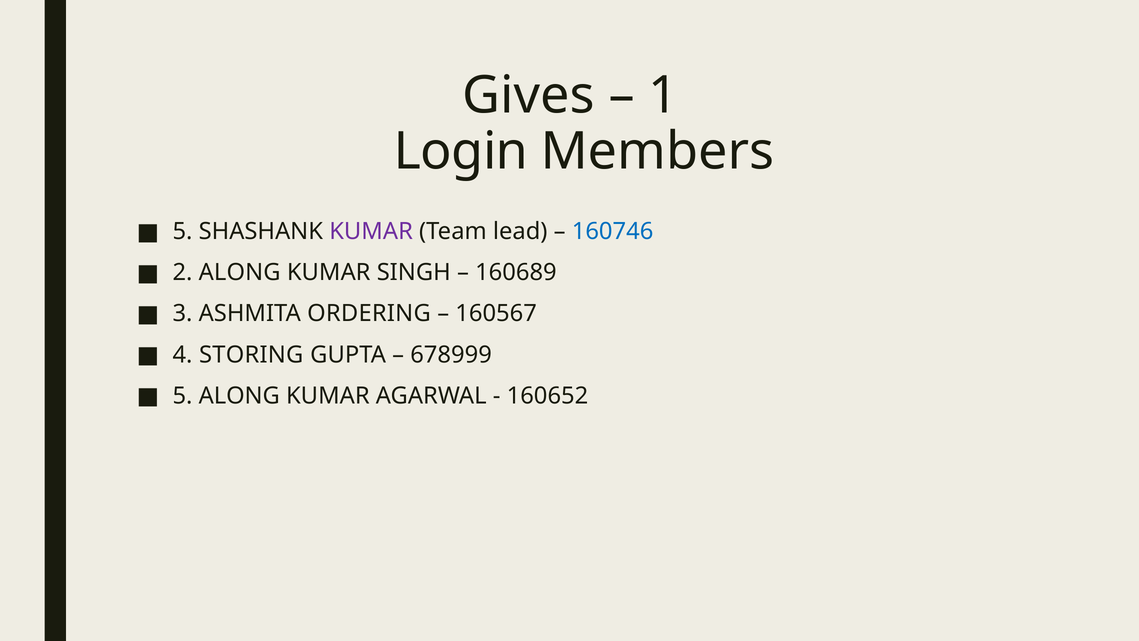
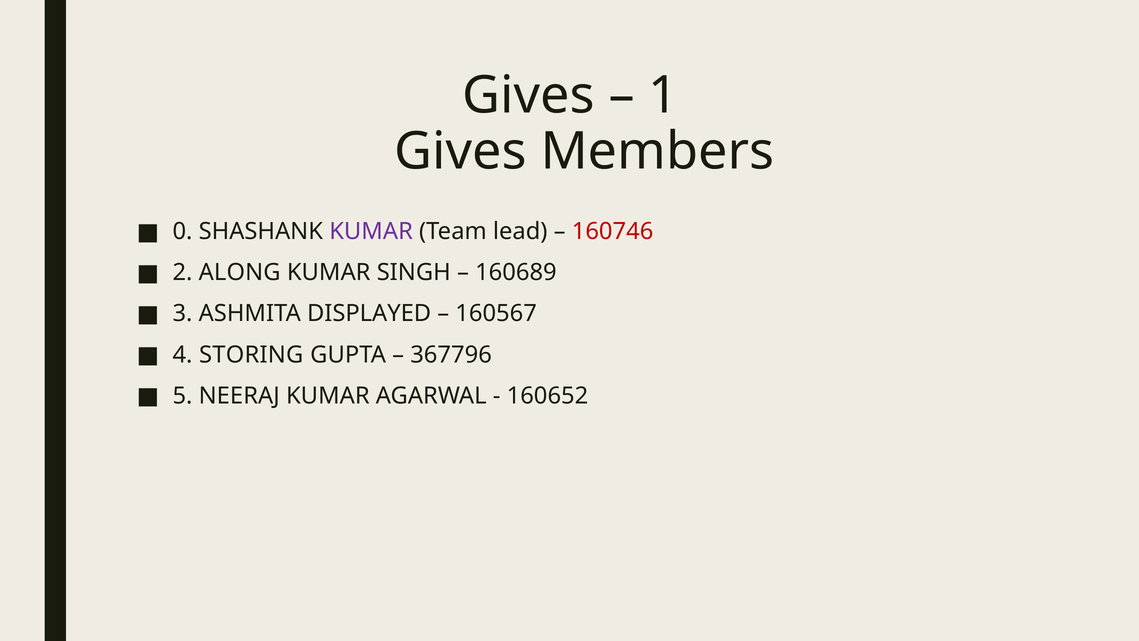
Login at (461, 151): Login -> Gives
5 at (183, 231): 5 -> 0
160746 colour: blue -> red
ORDERING: ORDERING -> DISPLAYED
678999: 678999 -> 367796
5 ALONG: ALONG -> NEERAJ
